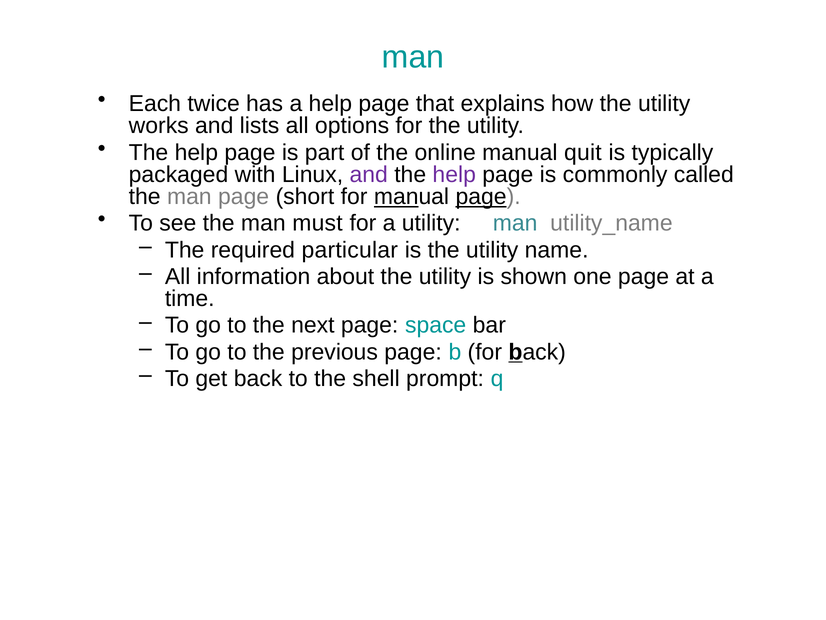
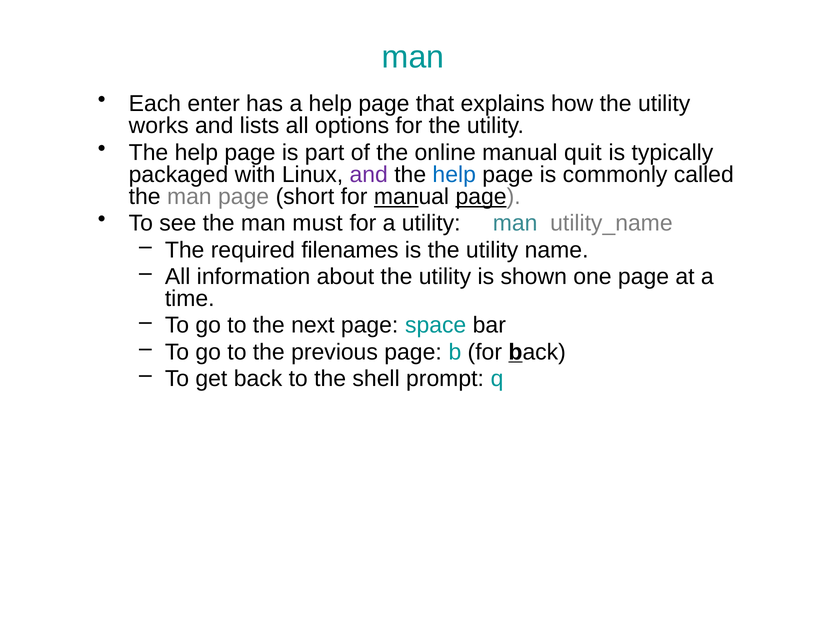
twice: twice -> enter
help at (454, 174) colour: purple -> blue
particular: particular -> filenames
